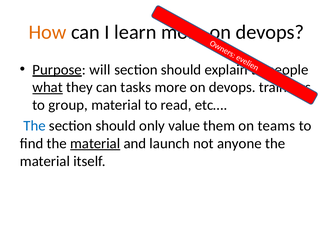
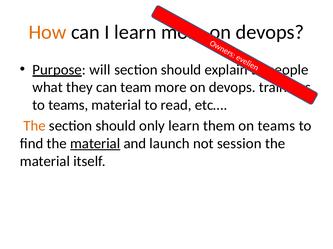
what underline: present -> none
tasks: tasks -> team
to group: group -> teams
The at (34, 126) colour: blue -> orange
only value: value -> learn
anyone: anyone -> session
